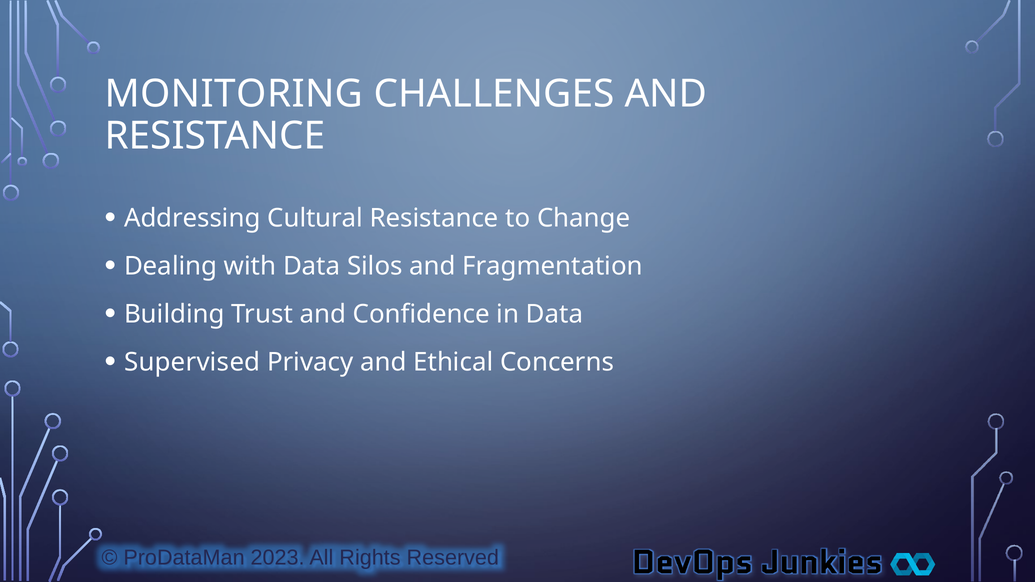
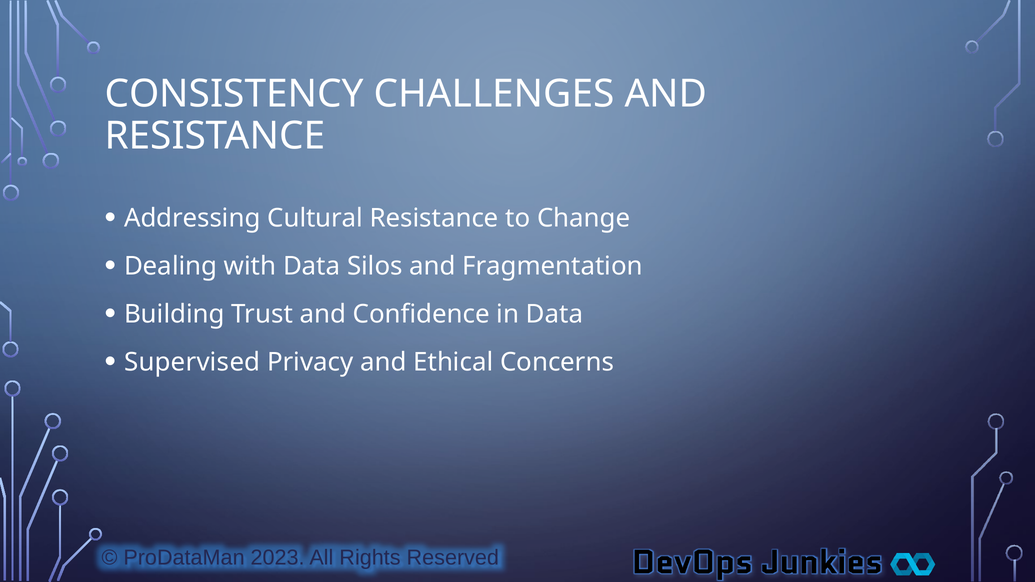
MONITORING: MONITORING -> CONSISTENCY
